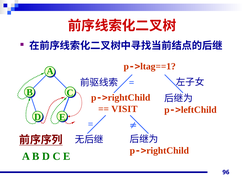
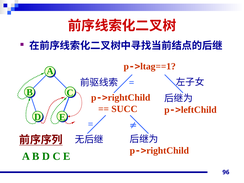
VISIT: VISIT -> SUCC
